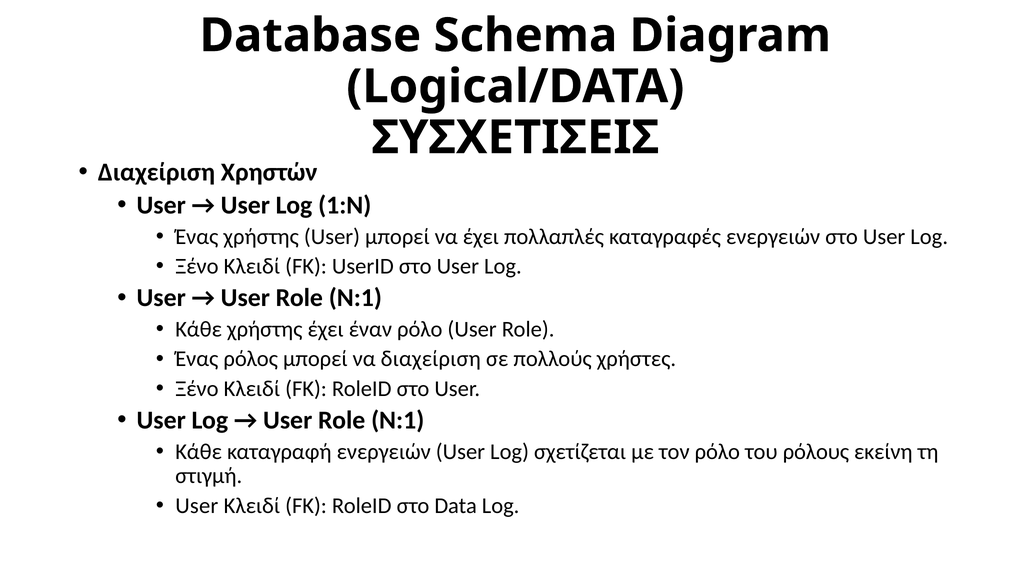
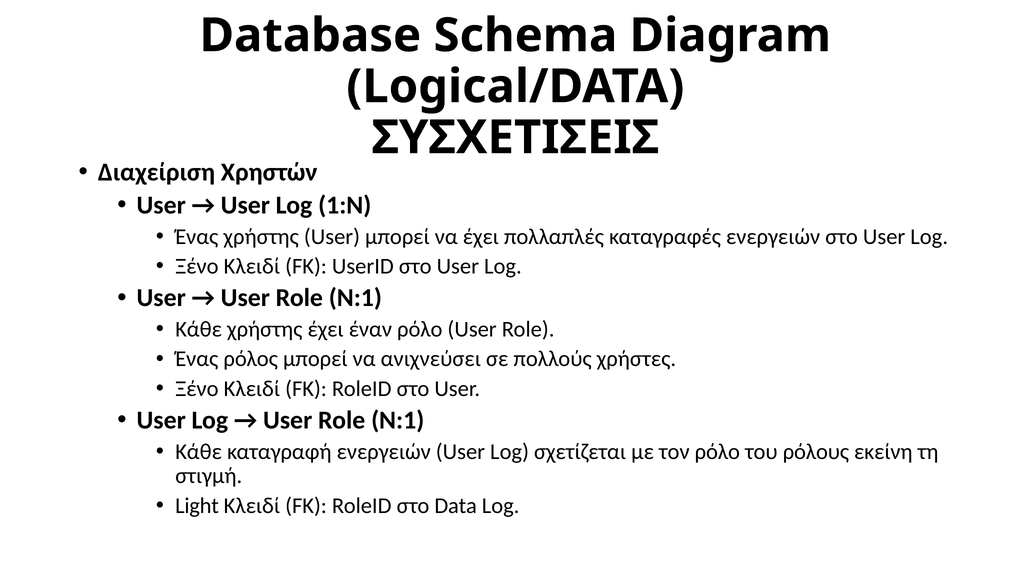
να διαχείριση: διαχείριση -> ανιχνεύσει
User at (197, 506): User -> Light
